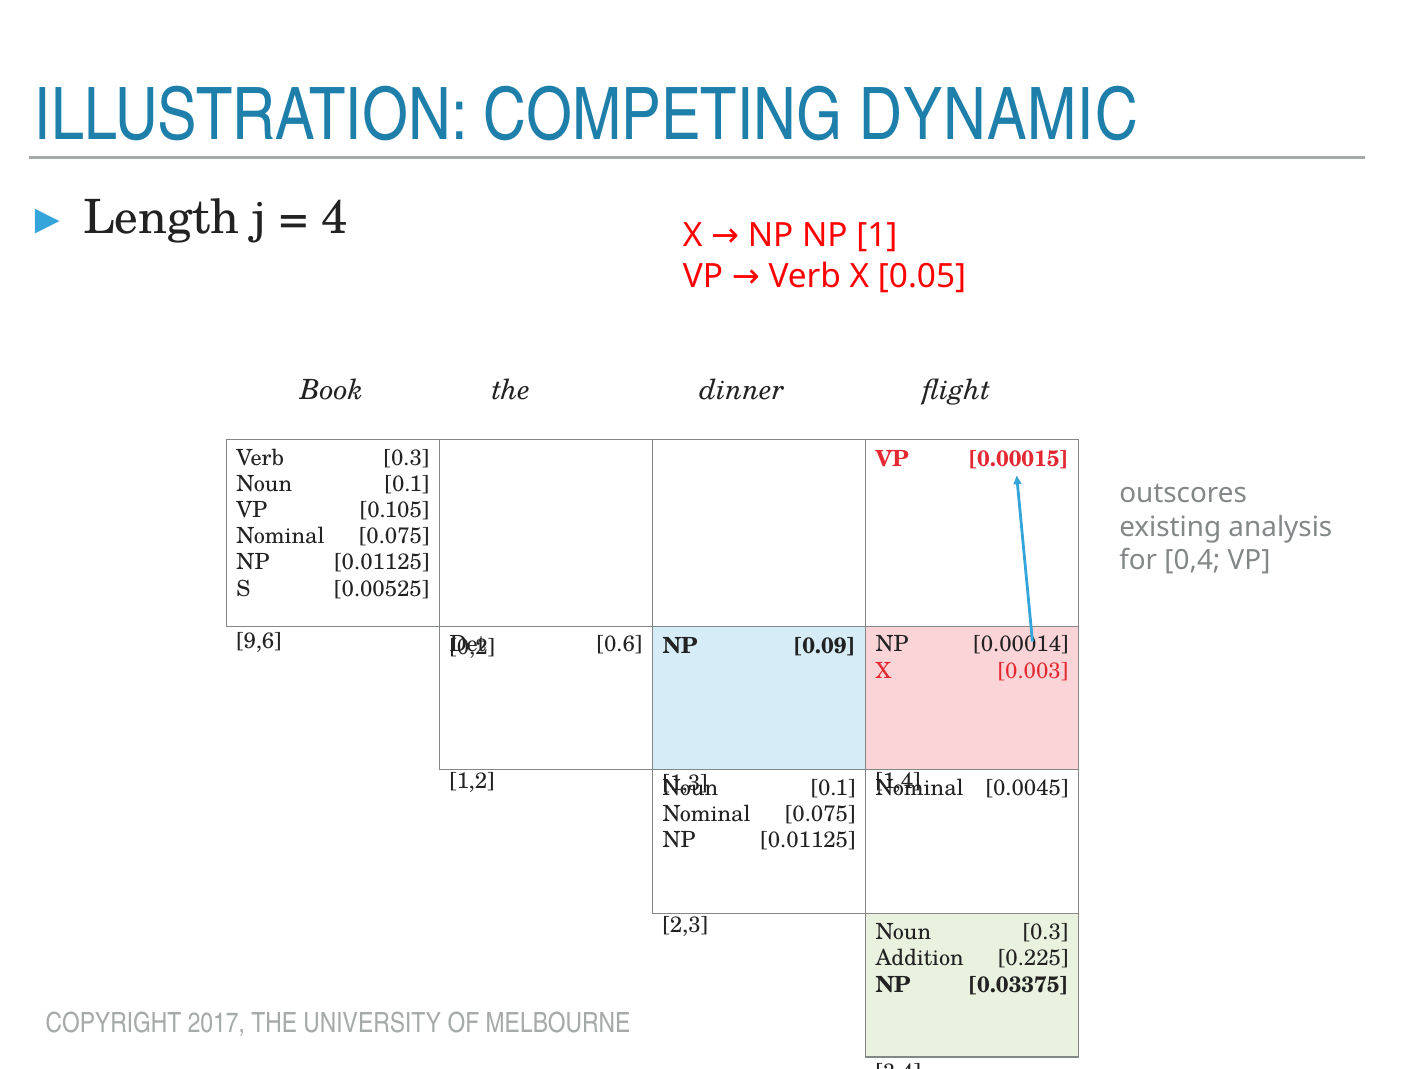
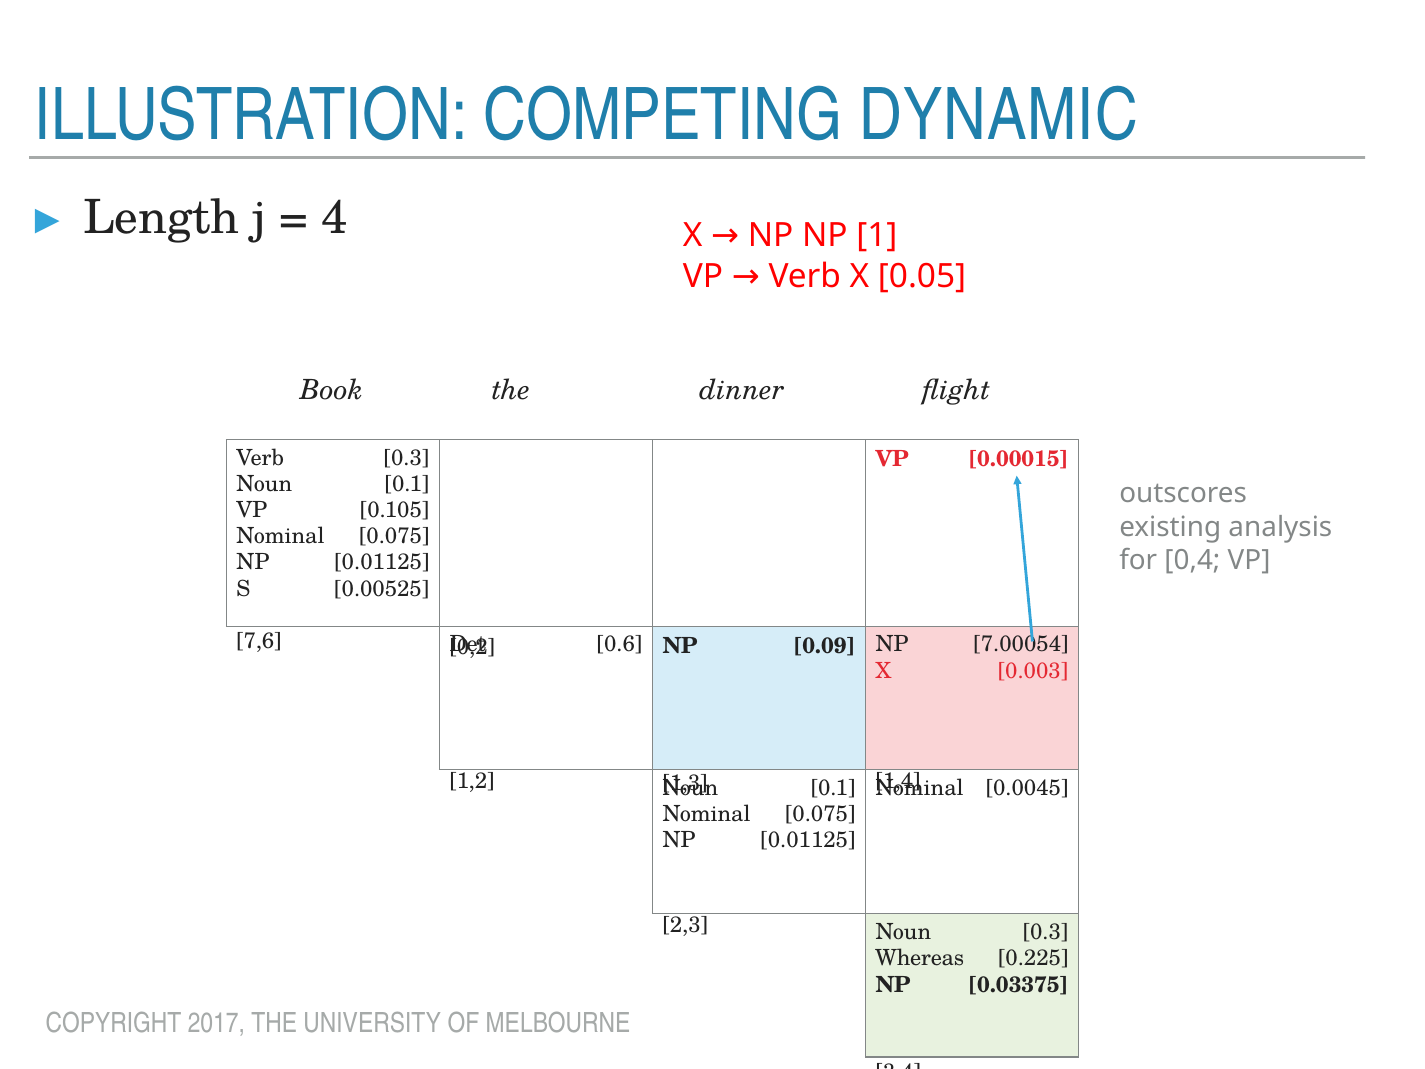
9,6: 9,6 -> 7,6
0.00014: 0.00014 -> 7.00054
Addition: Addition -> Whereas
